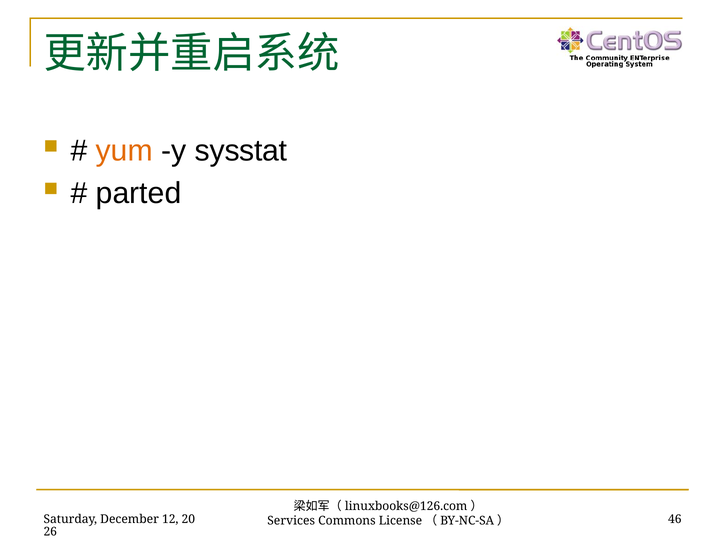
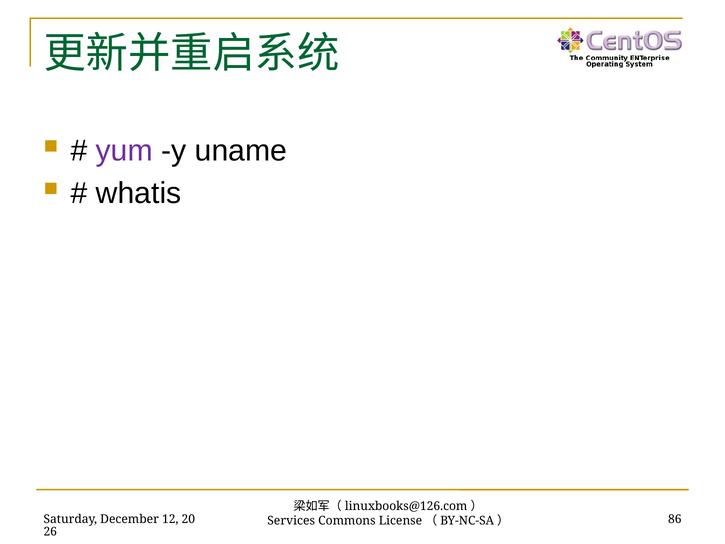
yum colour: orange -> purple
sysstat: sysstat -> uname
parted: parted -> whatis
46: 46 -> 86
